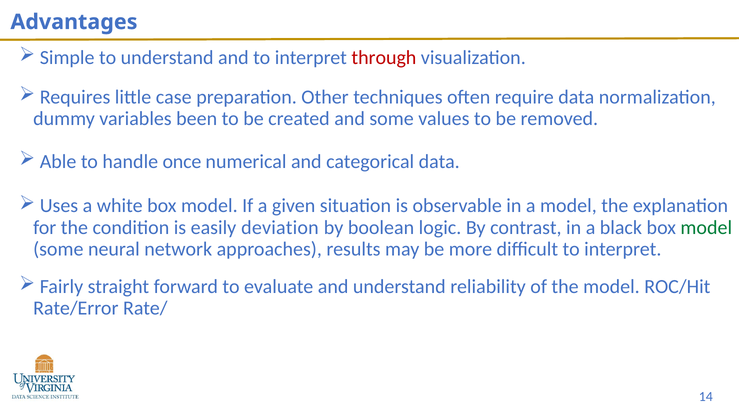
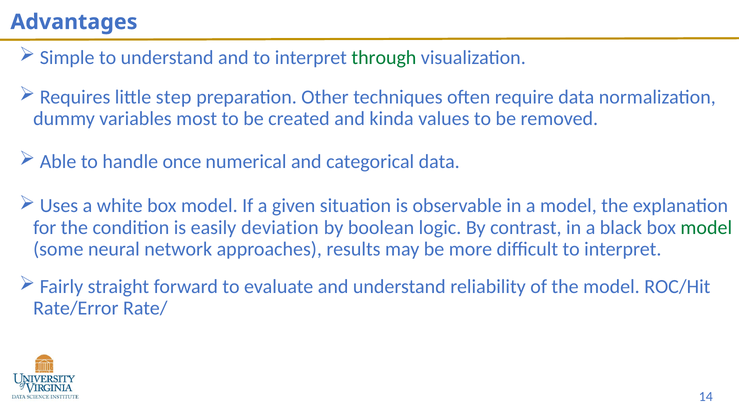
through colour: red -> green
case: case -> step
been: been -> most
and some: some -> kinda
